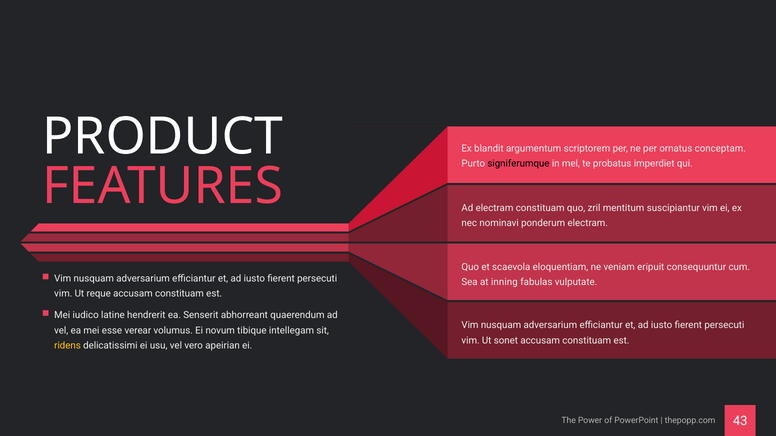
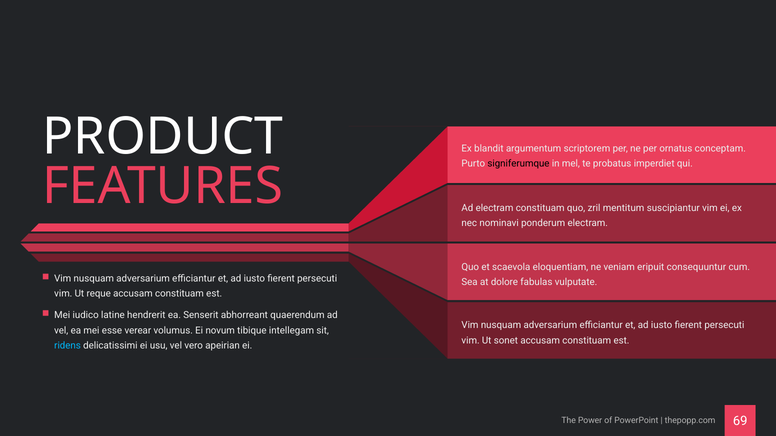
inning: inning -> dolore
ridens colour: yellow -> light blue
43: 43 -> 69
